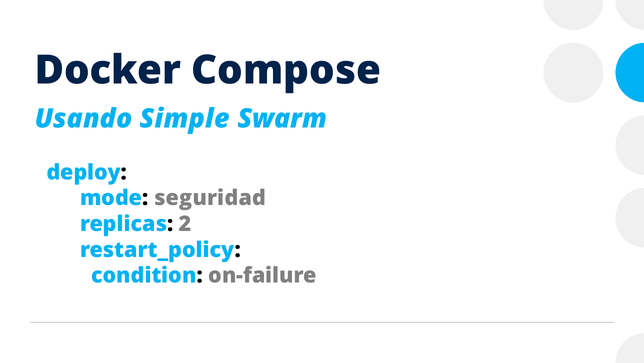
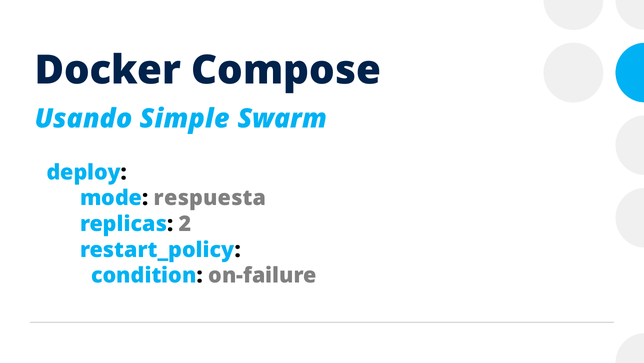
seguridad: seguridad -> respuesta
